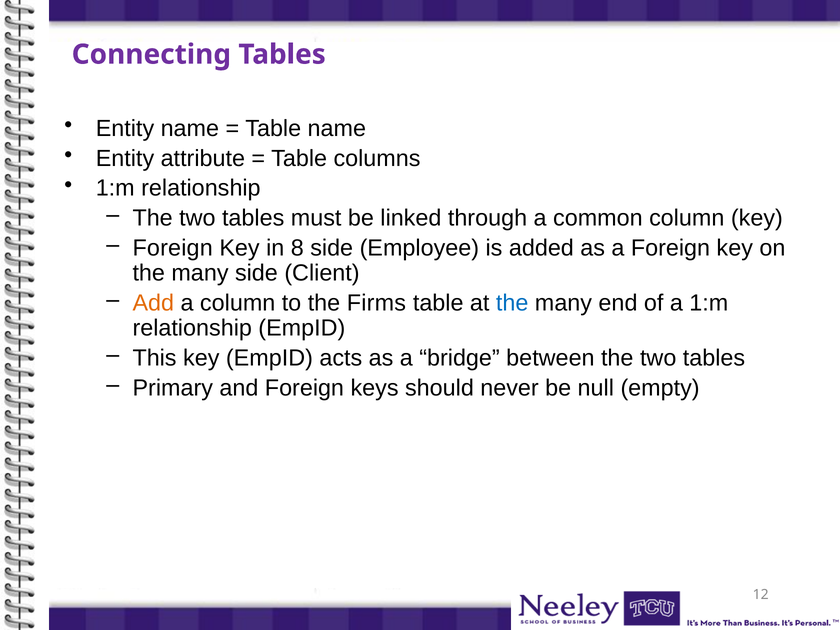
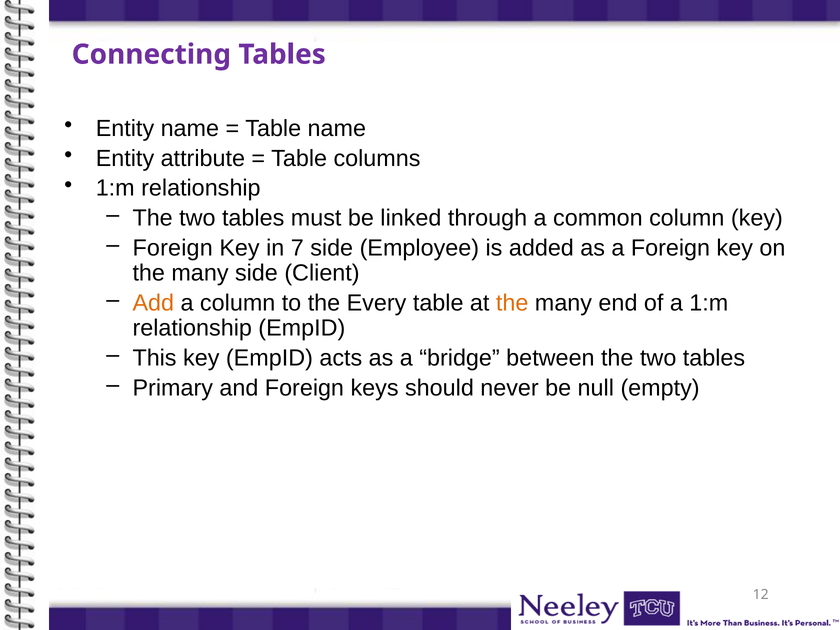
8: 8 -> 7
Firms: Firms -> Every
the at (512, 303) colour: blue -> orange
